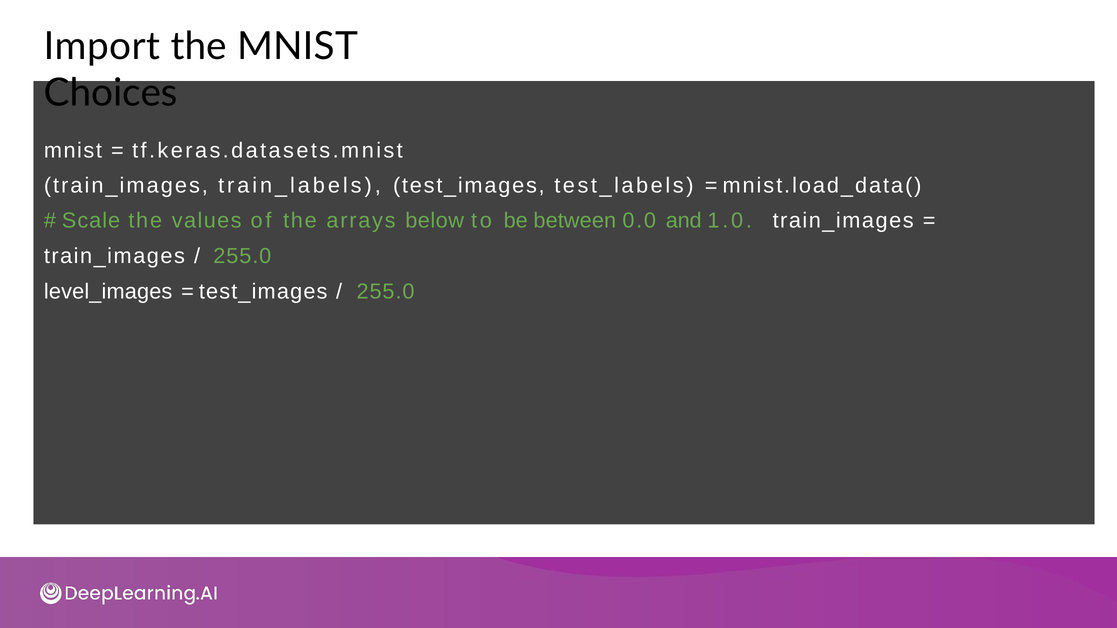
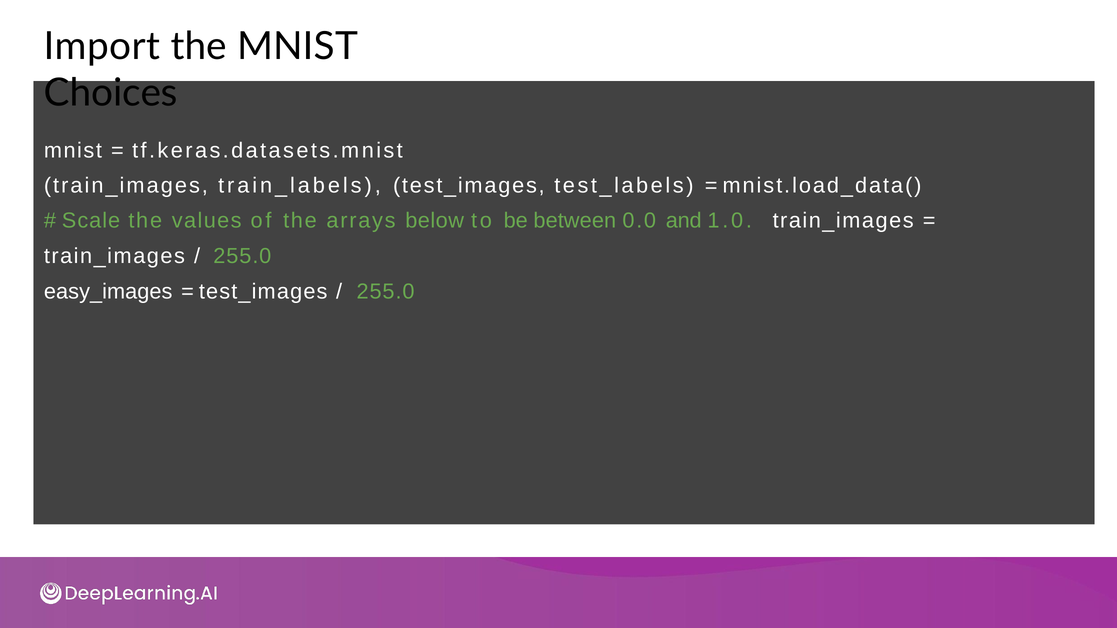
level_images: level_images -> easy_images
